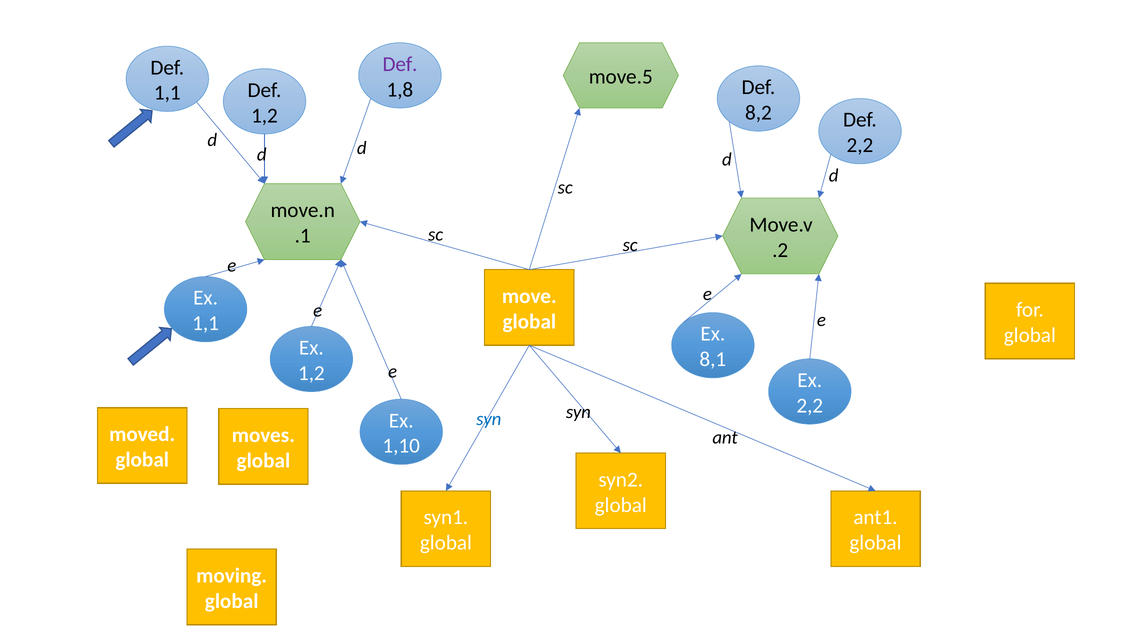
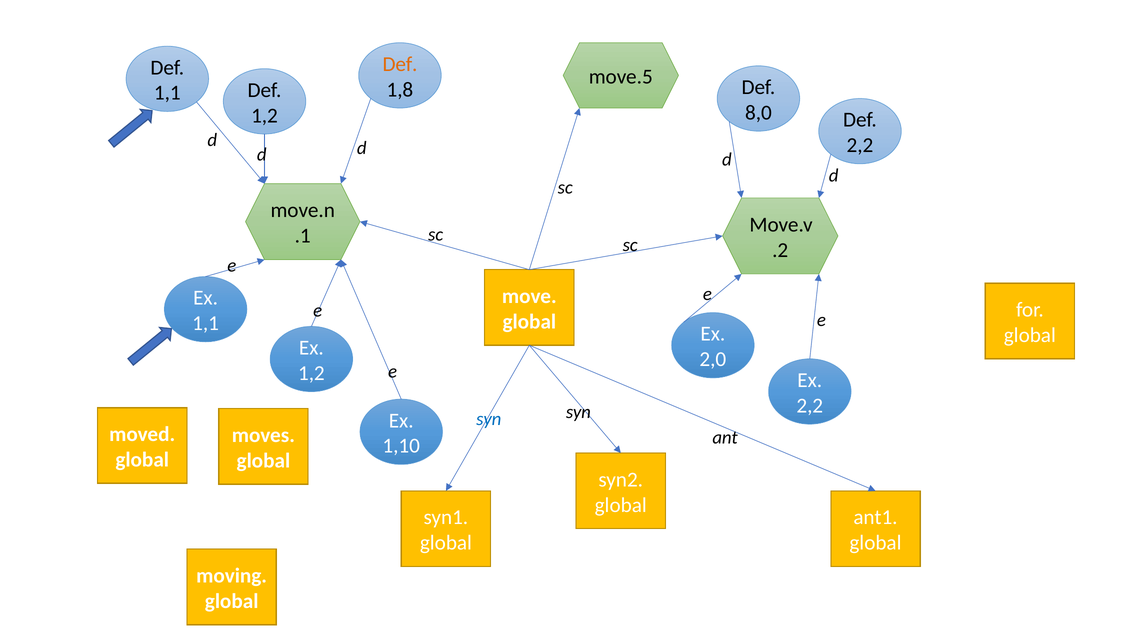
Def at (400, 64) colour: purple -> orange
8,2: 8,2 -> 8,0
8,1: 8,1 -> 2,0
